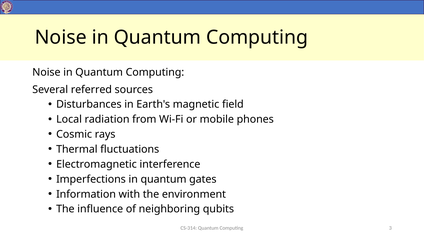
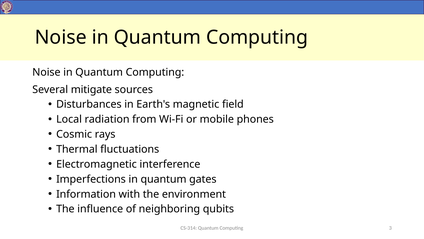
referred: referred -> mitigate
